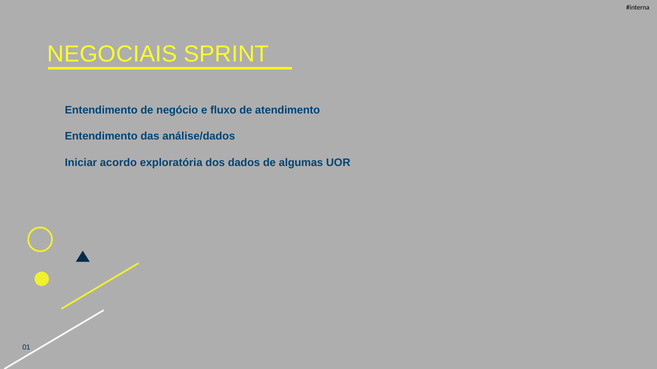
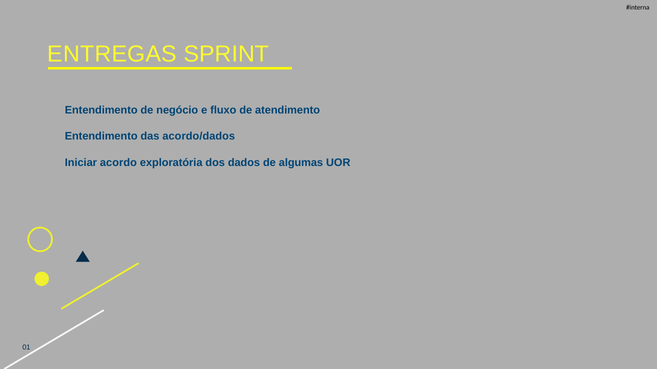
NEGOCIAIS: NEGOCIAIS -> ENTREGAS
análise/dados: análise/dados -> acordo/dados
